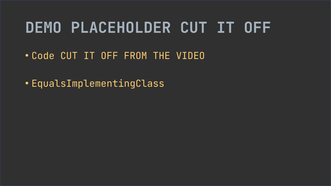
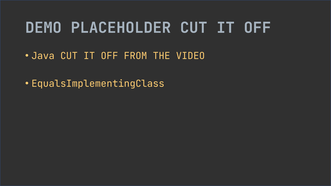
Code: Code -> Java
